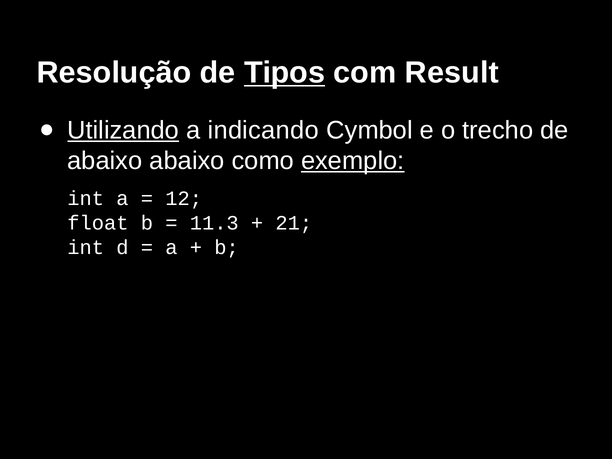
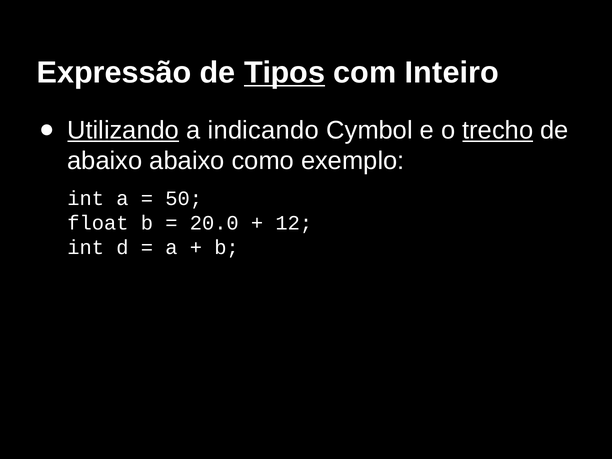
Resolução: Resolução -> Expressão
Result: Result -> Inteiro
trecho underline: none -> present
exemplo underline: present -> none
12: 12 -> 50
11.3: 11.3 -> 20.0
21: 21 -> 12
